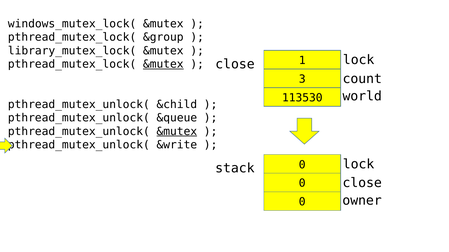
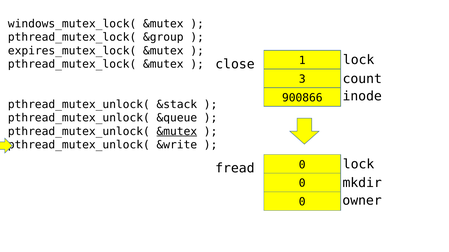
library_mutex_lock(: library_mutex_lock( -> expires_mutex_lock(
&mutex at (163, 64) underline: present -> none
world: world -> inode
113530: 113530 -> 900866
&child: &child -> &stack
stack: stack -> fread
close at (362, 183): close -> mkdir
